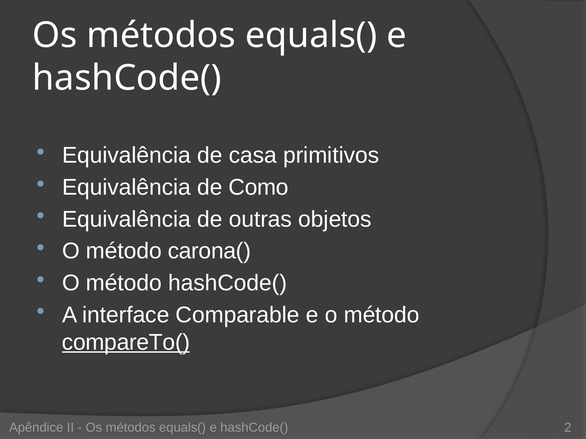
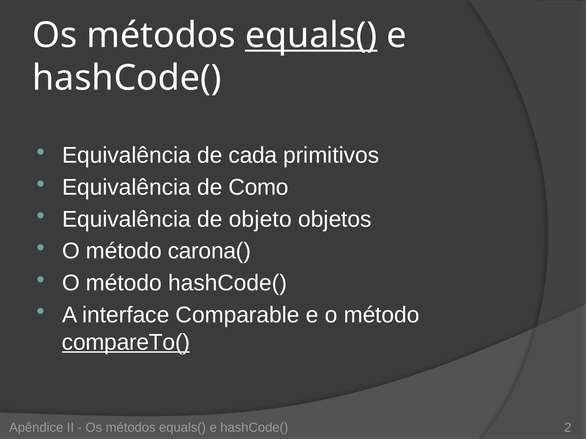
equals( at (311, 35) underline: none -> present
casa: casa -> cada
outras: outras -> objeto
